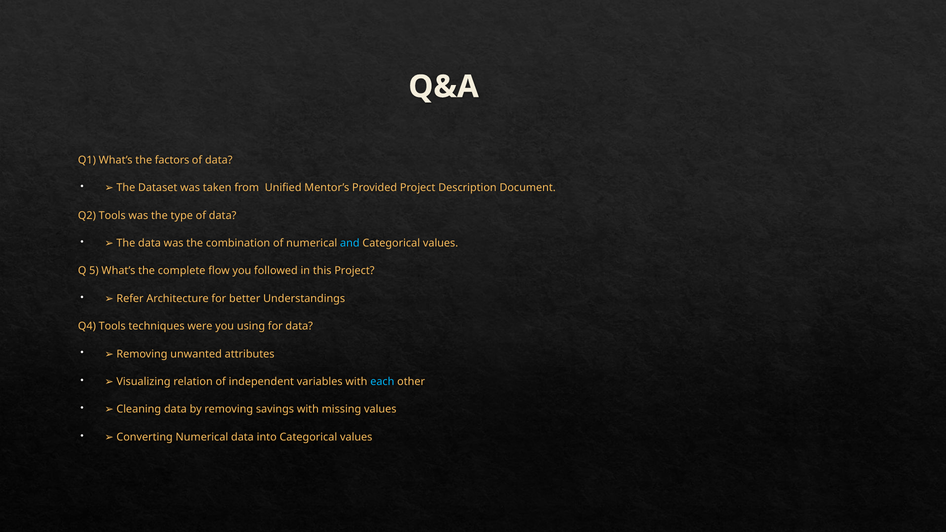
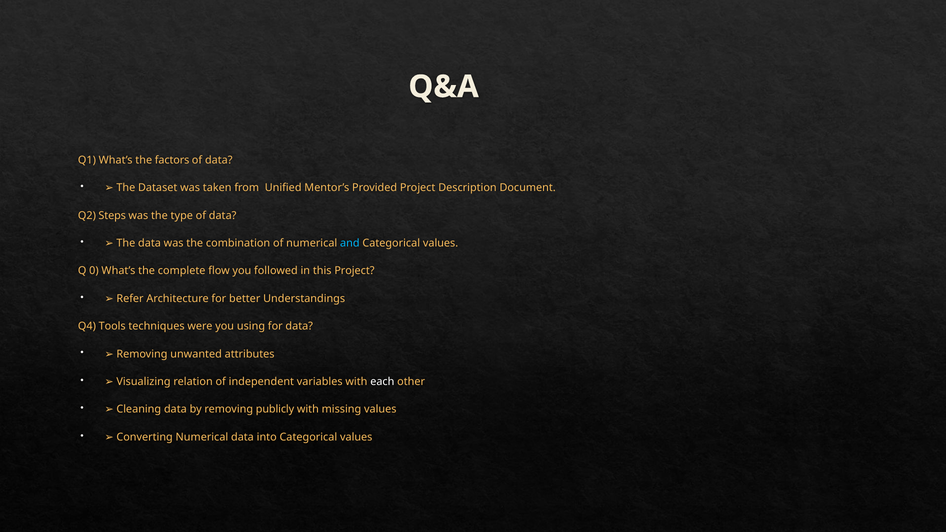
Q2 Tools: Tools -> Steps
5: 5 -> 0
each colour: light blue -> white
savings: savings -> publicly
